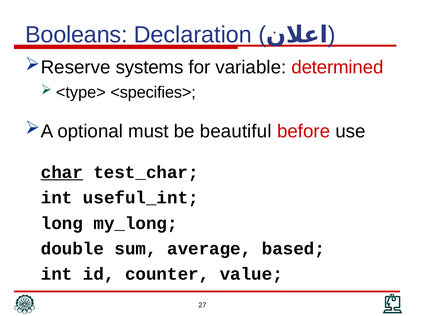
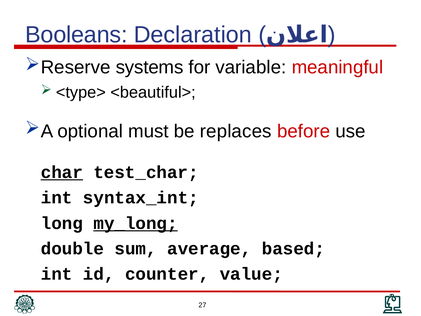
determined: determined -> meaningful
<specifies>: <specifies> -> <beautiful>
beautiful: beautiful -> replaces
useful_int: useful_int -> syntax_int
my_long underline: none -> present
